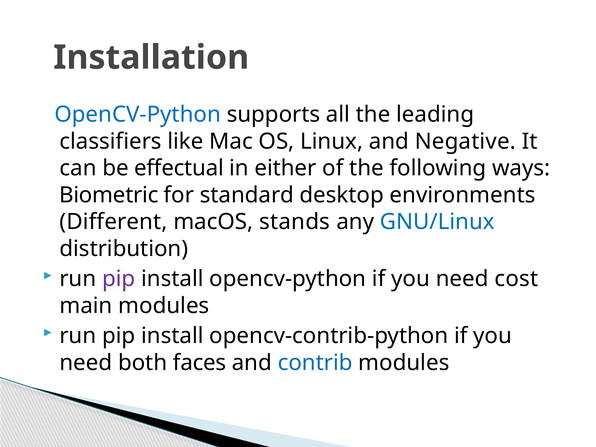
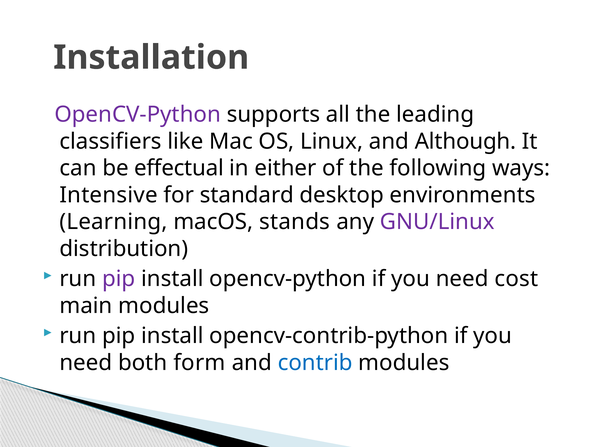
OpenCV-Python at (138, 114) colour: blue -> purple
Negative: Negative -> Although
Biometric: Biometric -> Intensive
Different: Different -> Learning
GNU/Linux colour: blue -> purple
faces: faces -> form
